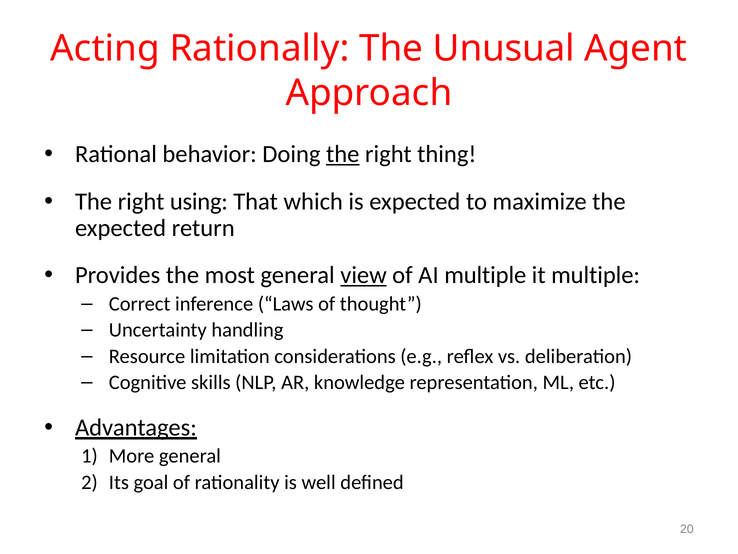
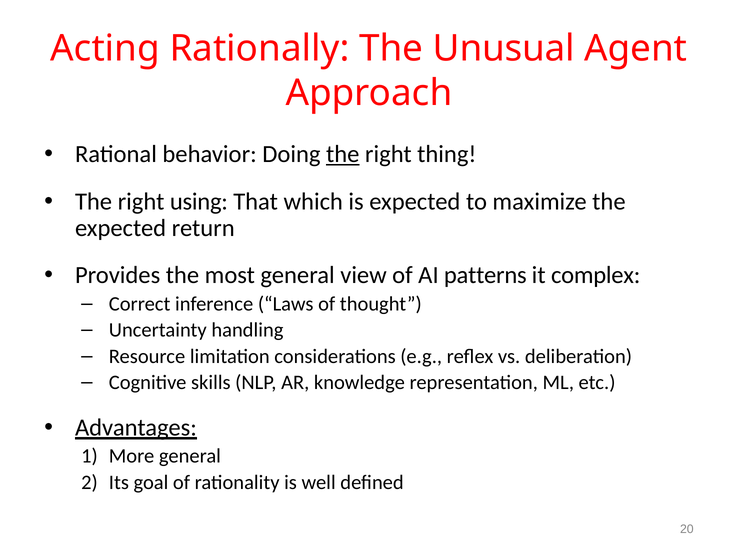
view underline: present -> none
AI multiple: multiple -> patterns
it multiple: multiple -> complex
